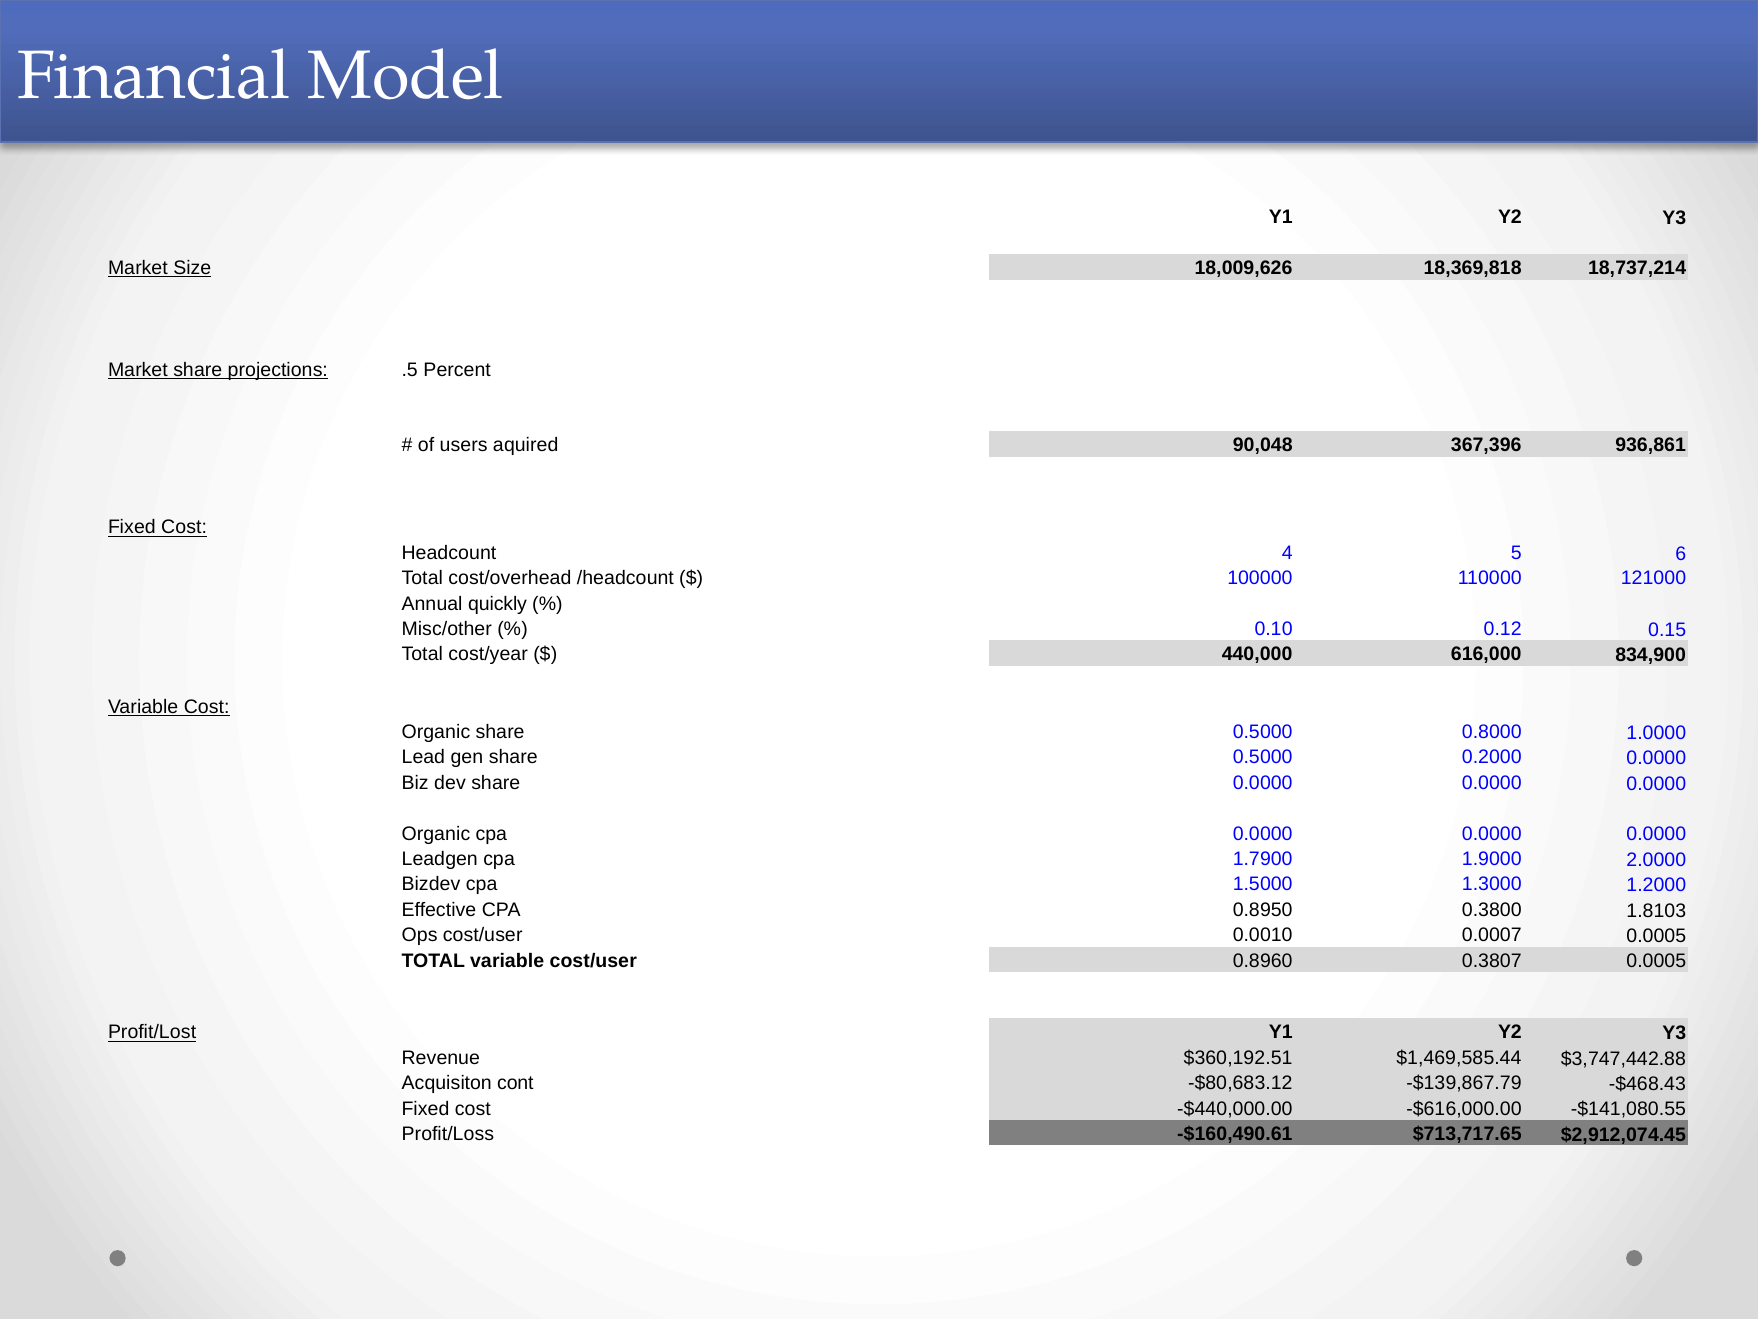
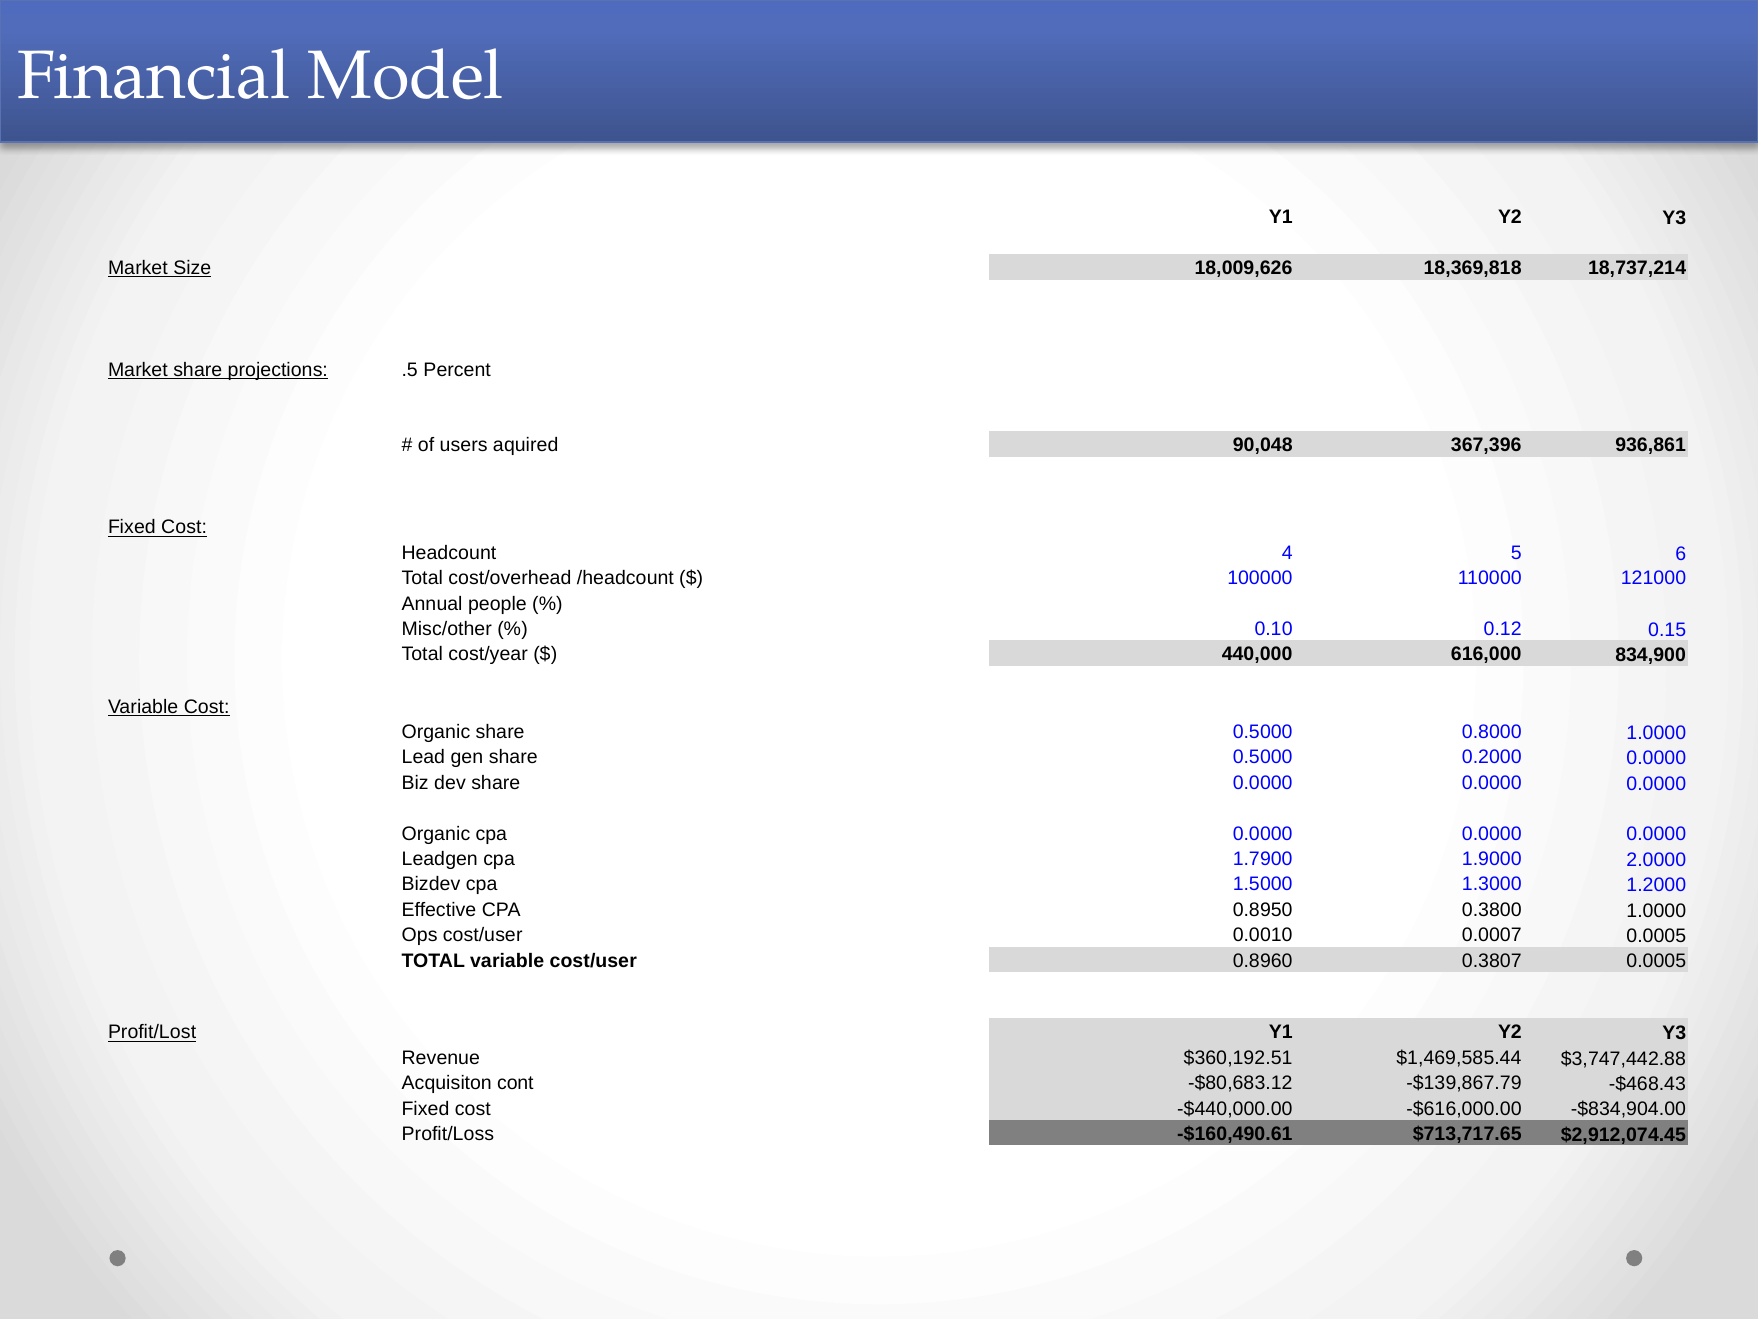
quickly: quickly -> people
0.3800 1.8103: 1.8103 -> 1.0000
-$141,080.55: -$141,080.55 -> -$834,904.00
